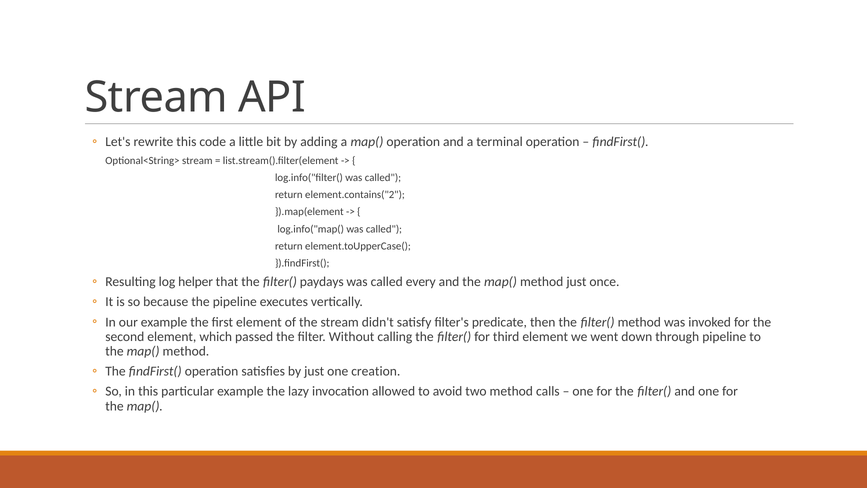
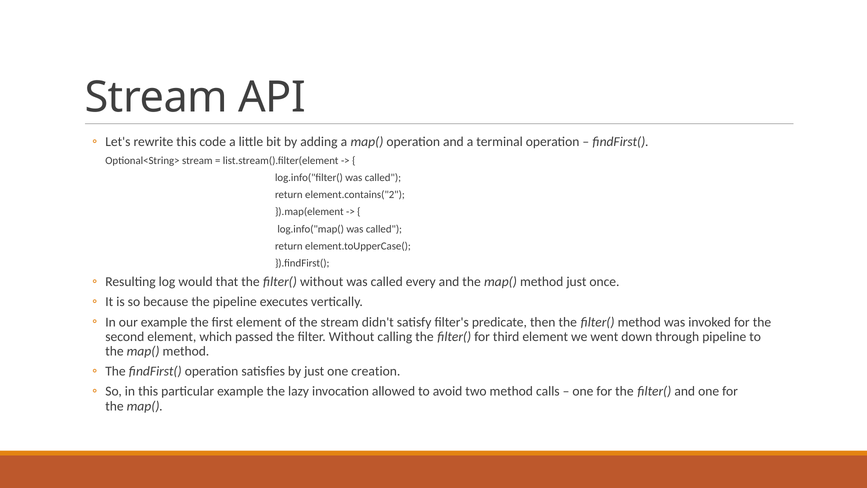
helper: helper -> would
filter( paydays: paydays -> without
